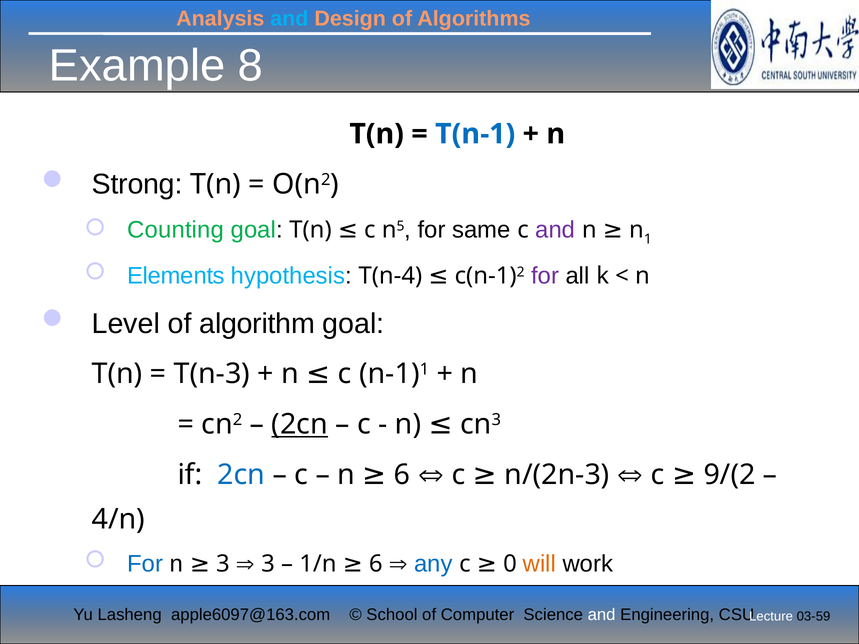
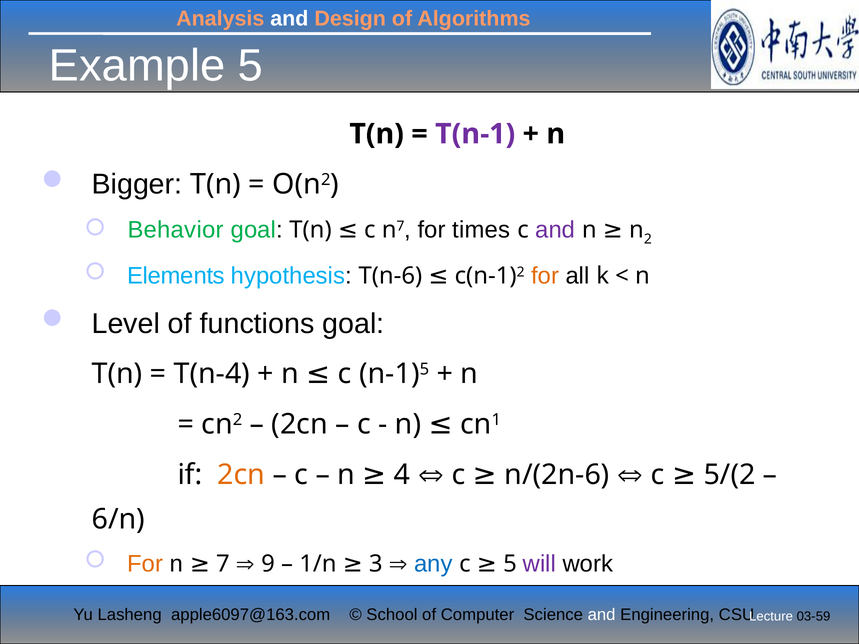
and at (289, 19) colour: light blue -> white
Example 8: 8 -> 5
T(n-1 colour: blue -> purple
Strong: Strong -> Bigger
Counting: Counting -> Behavior
5 at (401, 226): 5 -> 7
same: same -> times
1 at (648, 239): 1 -> 2
T(n-4: T(n-4 -> T(n-6
for at (545, 276) colour: purple -> orange
algorithm: algorithm -> functions
1 at (424, 370): 1 -> 5
T(n-3: T(n-3 -> T(n-4
3 at (496, 420): 3 -> 1
2cn at (300, 424) underline: present -> none
n/(2n-3: n/(2n-3 -> n/(2n-6
9/(2: 9/(2 -> 5/(2
2cn at (241, 475) colour: blue -> orange
n 6: 6 -> 4
4/n: 4/n -> 6/n
For at (145, 564) colour: blue -> orange
n 3: 3 -> 7
3 at (268, 564): 3 -> 9
1/n 6: 6 -> 3
c 0: 0 -> 5
will colour: orange -> purple
